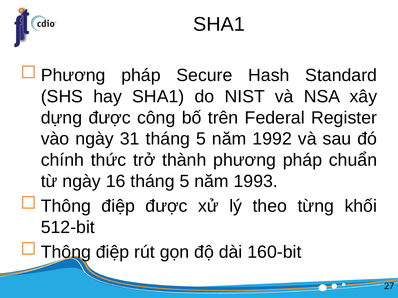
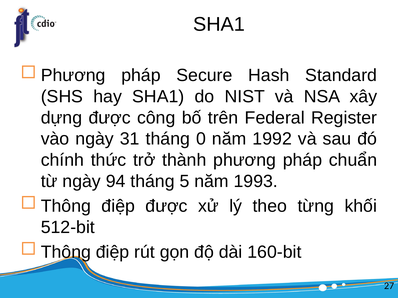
31 tháng 5: 5 -> 0
16: 16 -> 94
